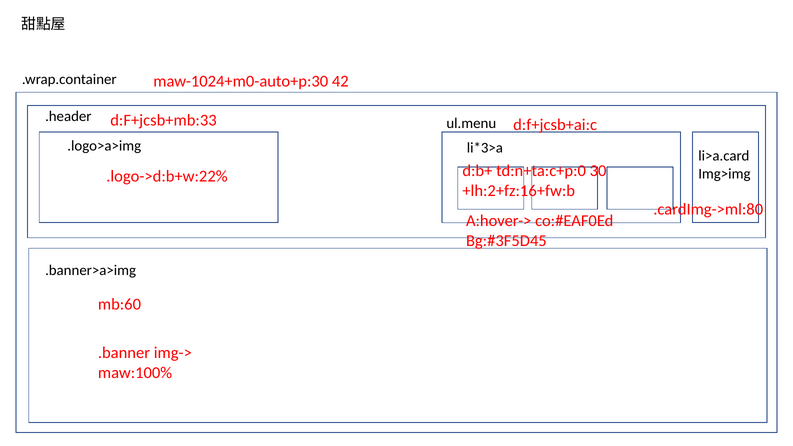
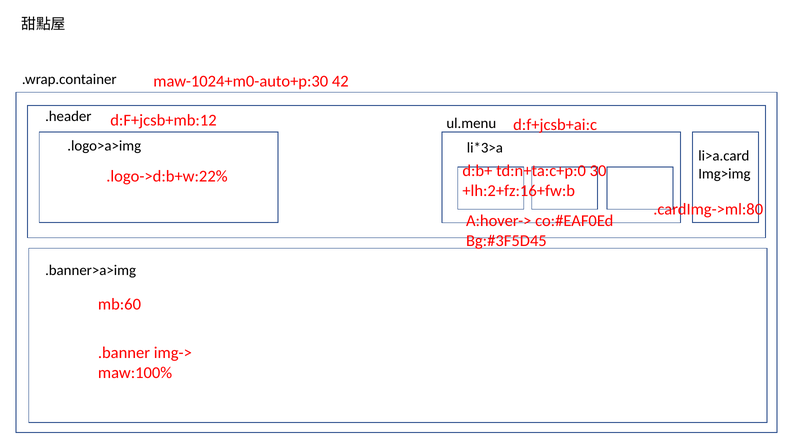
d:F+jcsb+mb:33: d:F+jcsb+mb:33 -> d:F+jcsb+mb:12
